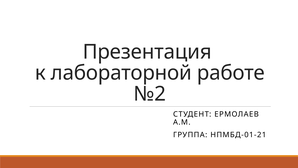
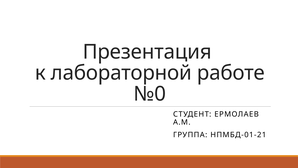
№2: №2 -> №0
